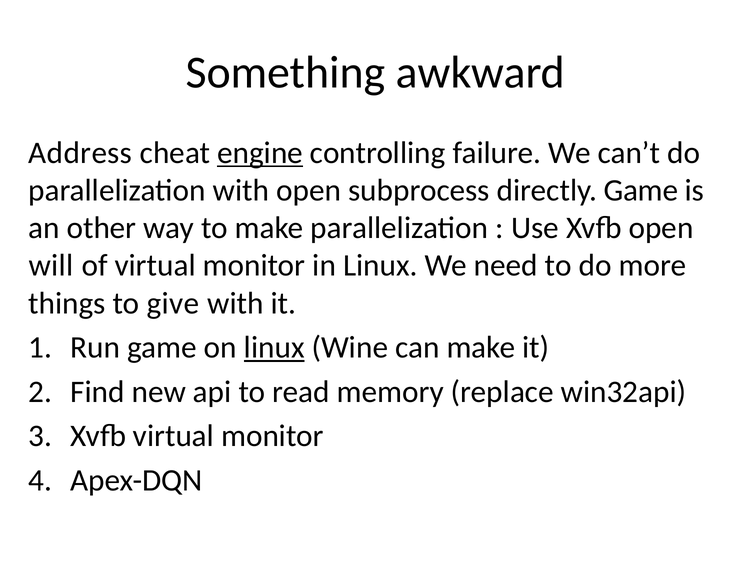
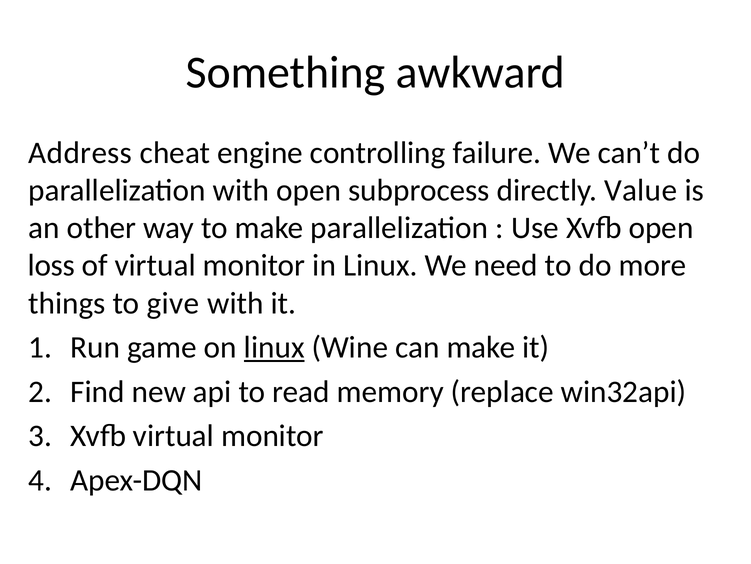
engine underline: present -> none
directly Game: Game -> Value
will: will -> loss
